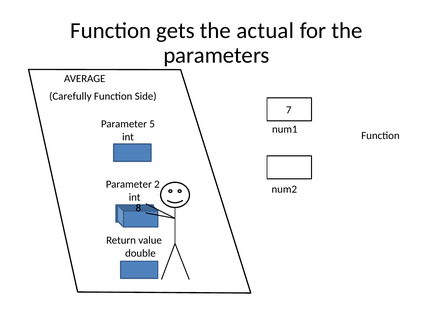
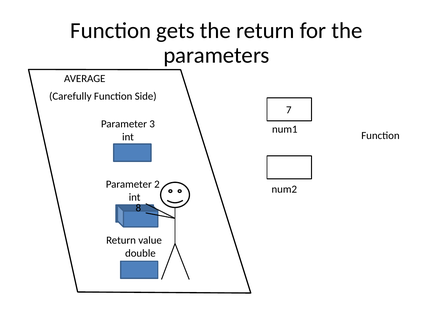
the actual: actual -> return
5: 5 -> 3
